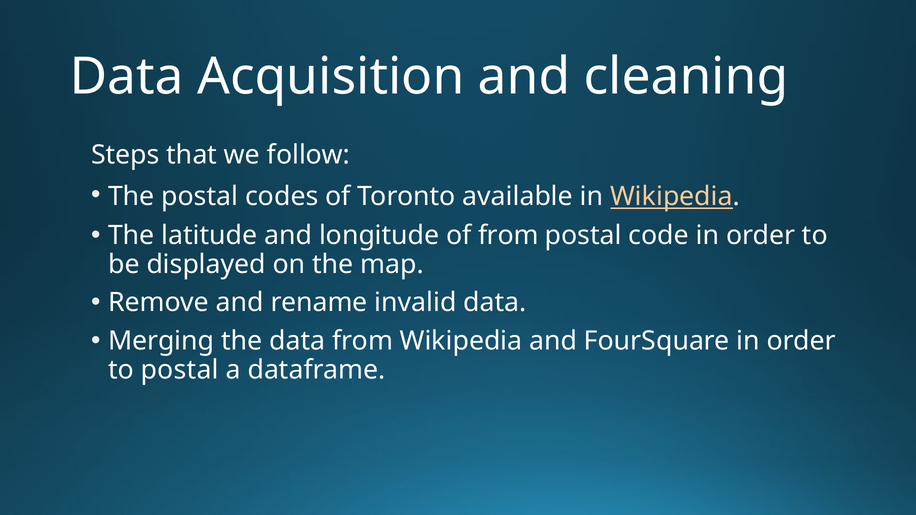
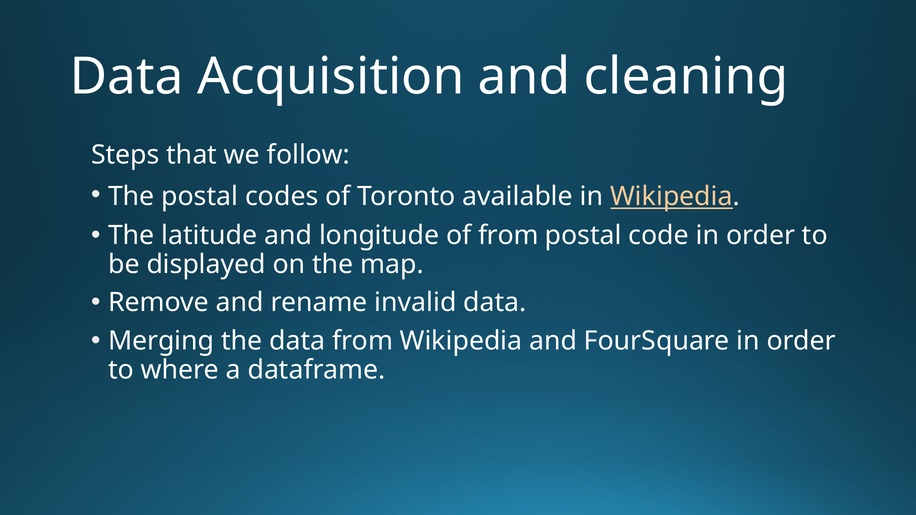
to postal: postal -> where
